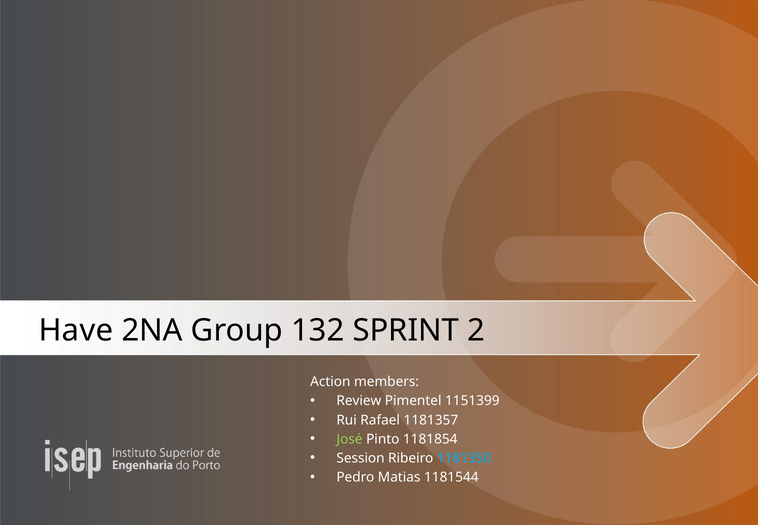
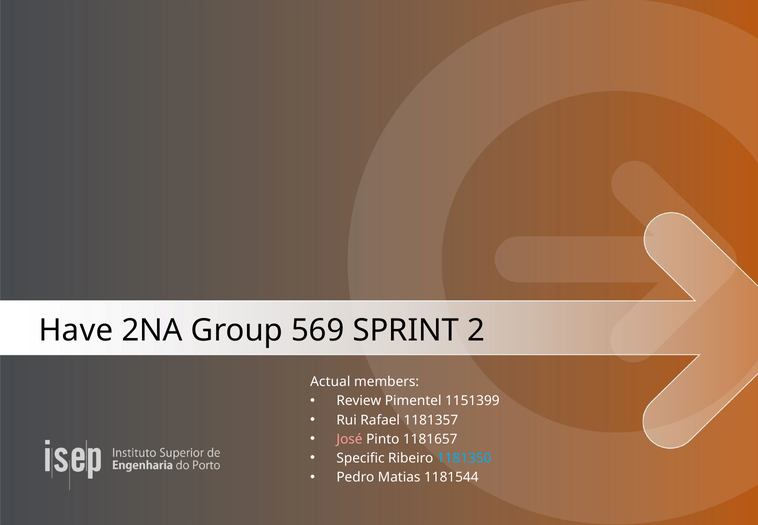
132: 132 -> 569
Action: Action -> Actual
José colour: light green -> pink
1181854: 1181854 -> 1181657
Session: Session -> Specific
